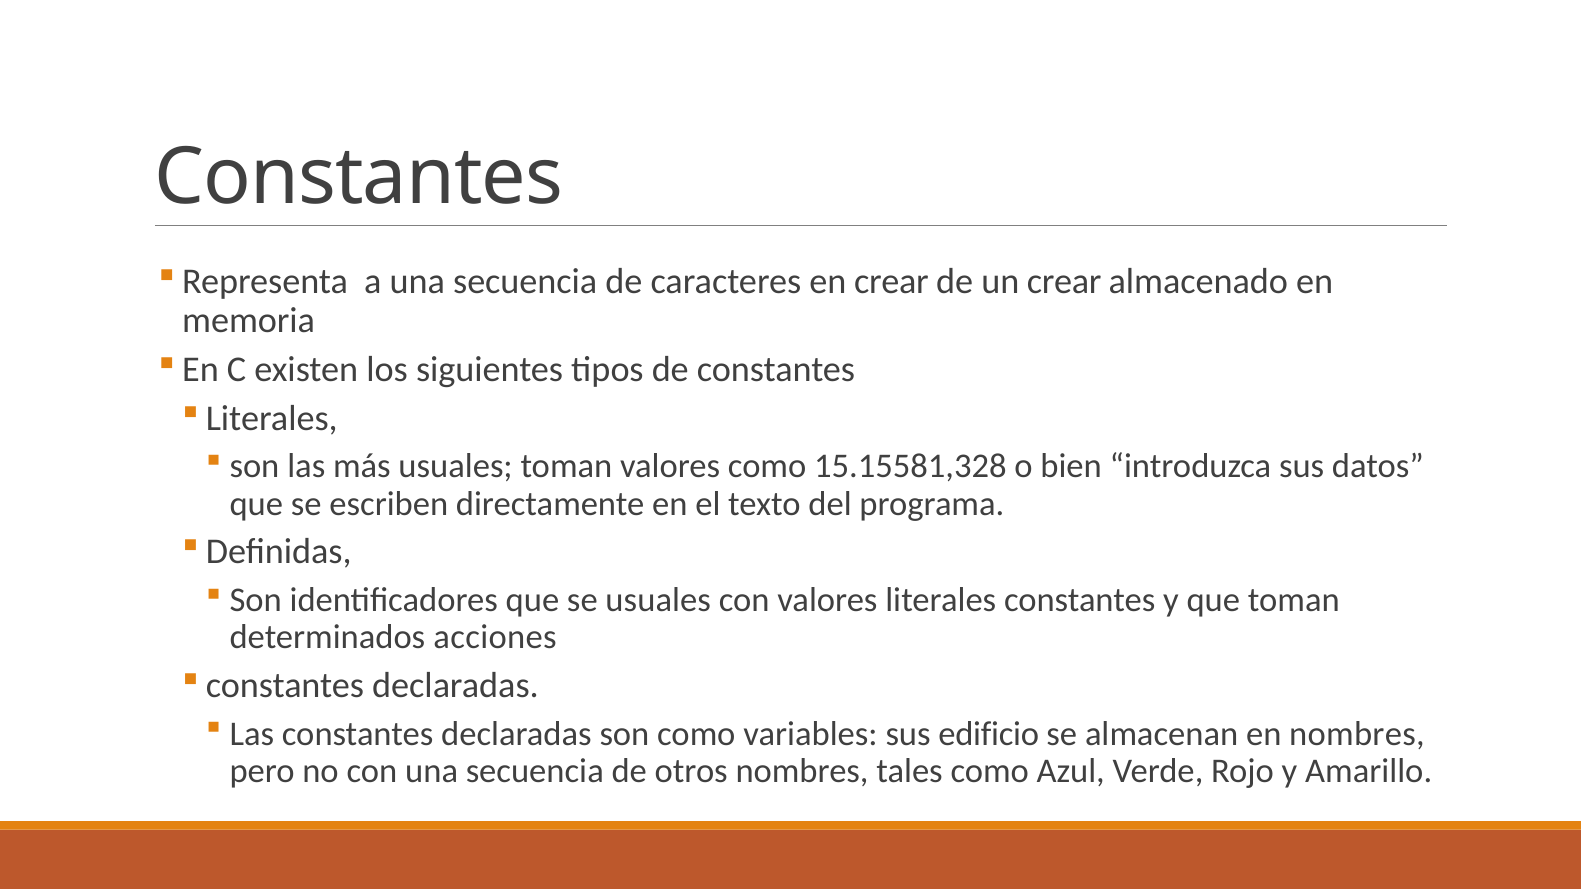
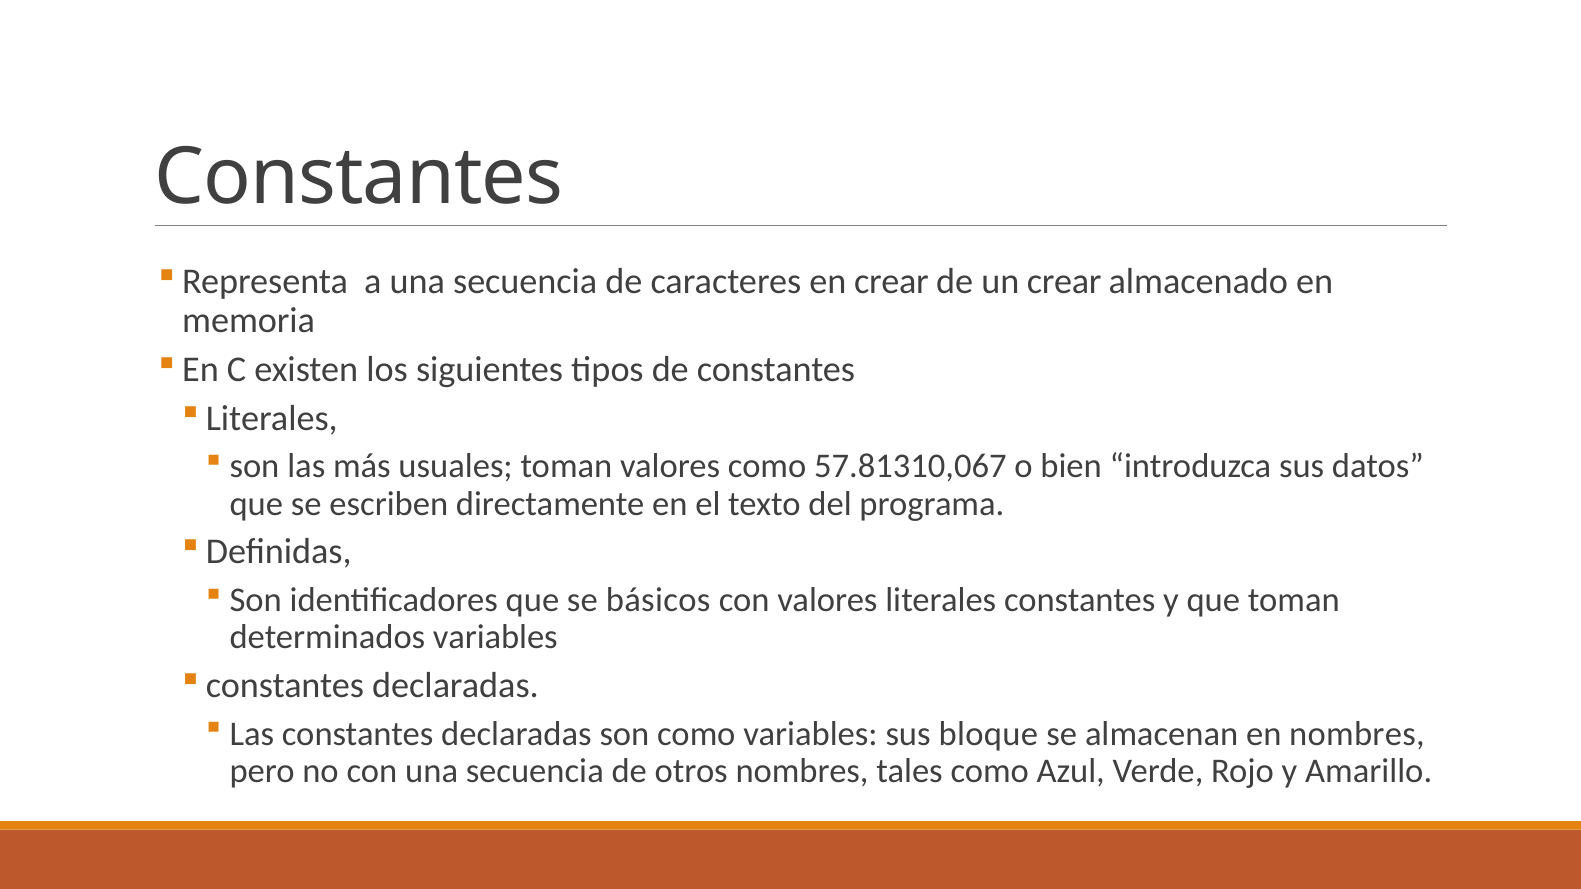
15.15581,328: 15.15581,328 -> 57.81310,067
se usuales: usuales -> básicos
determinados acciones: acciones -> variables
edificio: edificio -> bloque
